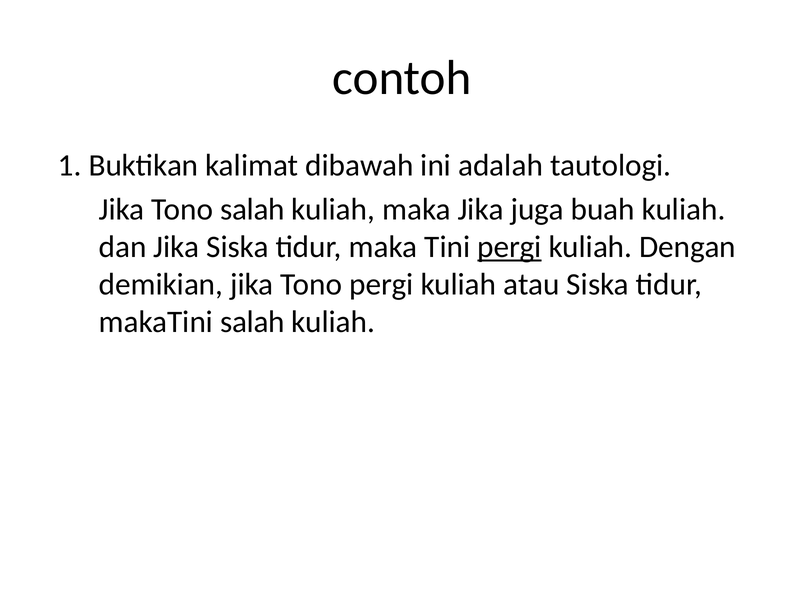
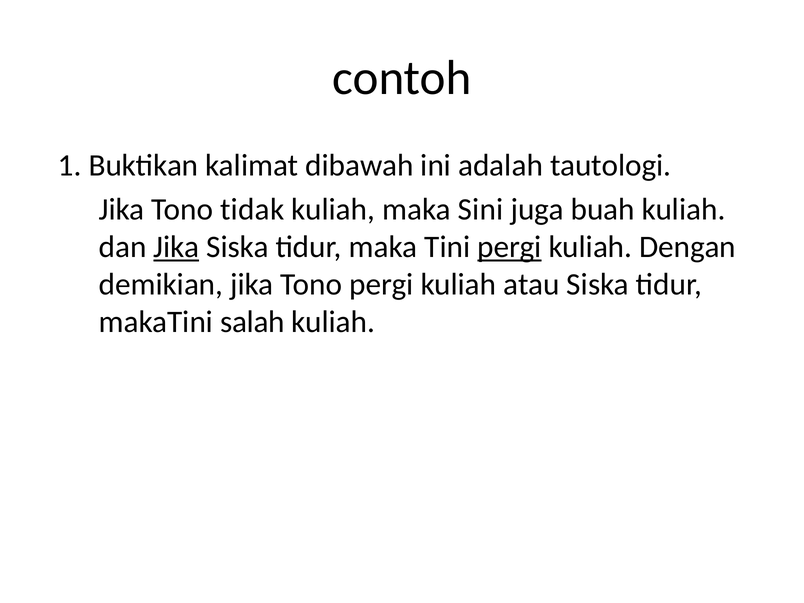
Tono salah: salah -> tidak
maka Jika: Jika -> Sini
Jika at (176, 247) underline: none -> present
